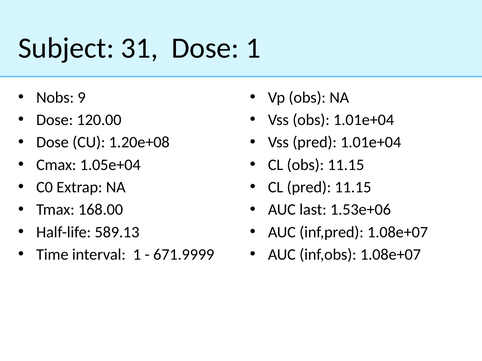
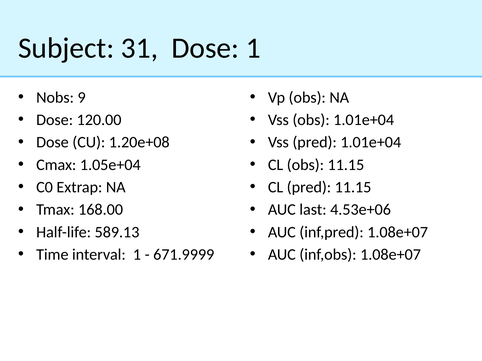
1.53e+06: 1.53e+06 -> 4.53e+06
